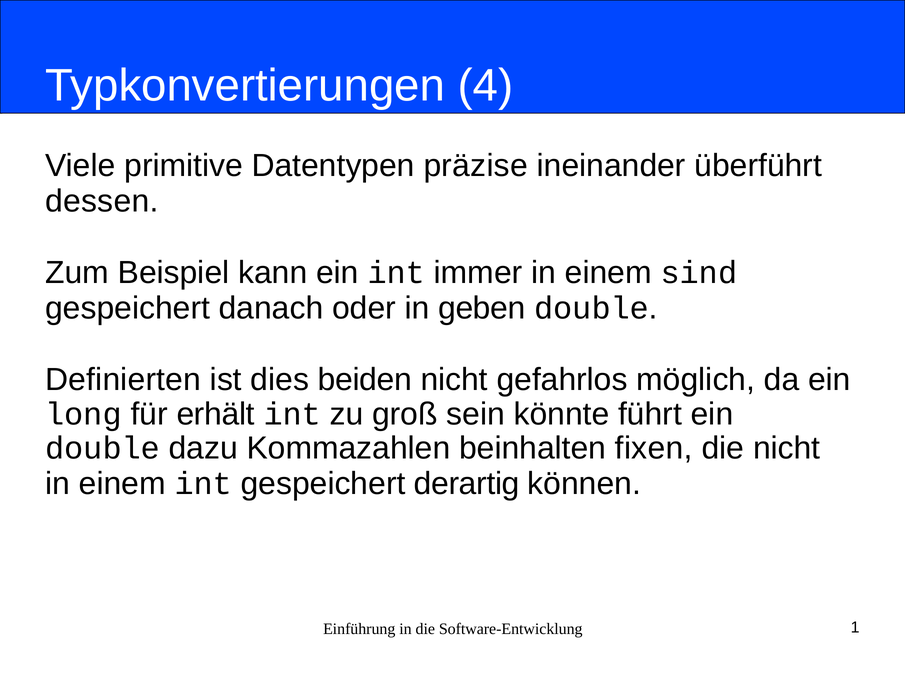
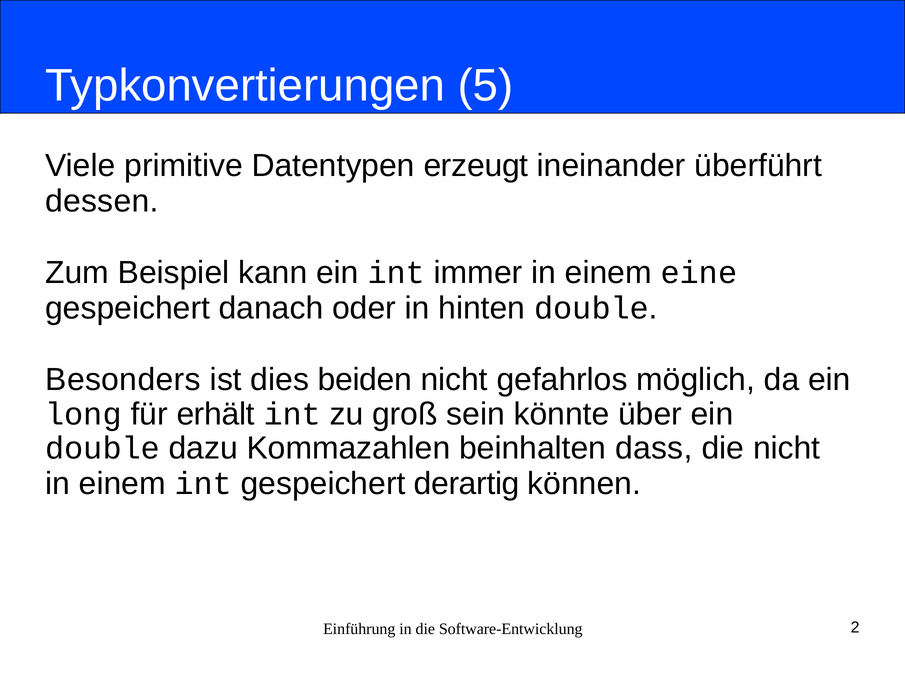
4: 4 -> 5
präzise: präzise -> erzeugt
sind: sind -> eine
geben: geben -> hinten
Definierten: Definierten -> Besonders
führt: führt -> über
fixen: fixen -> dass
1: 1 -> 2
